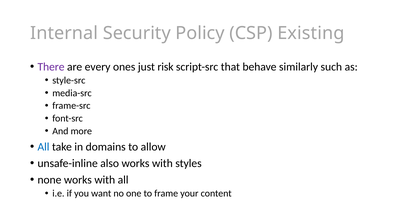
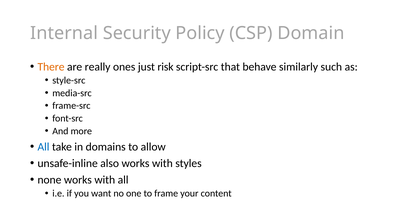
Existing: Existing -> Domain
There colour: purple -> orange
every: every -> really
